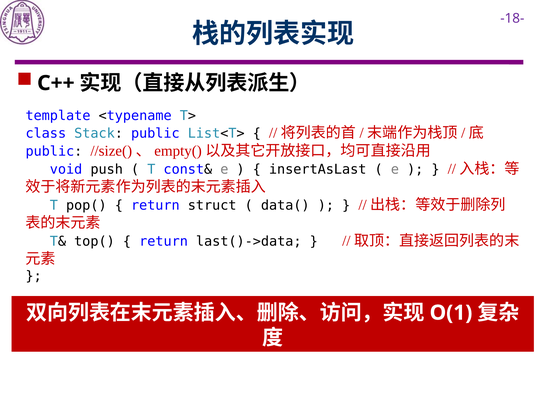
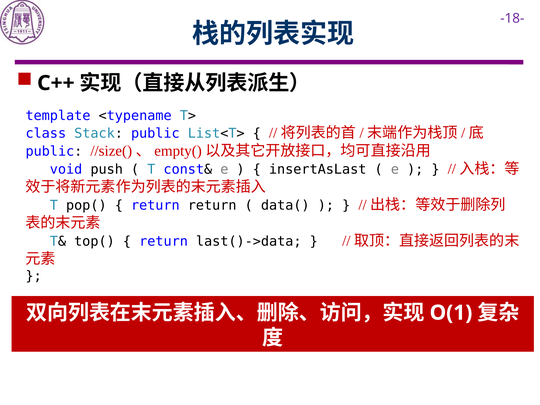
return struct: struct -> return
